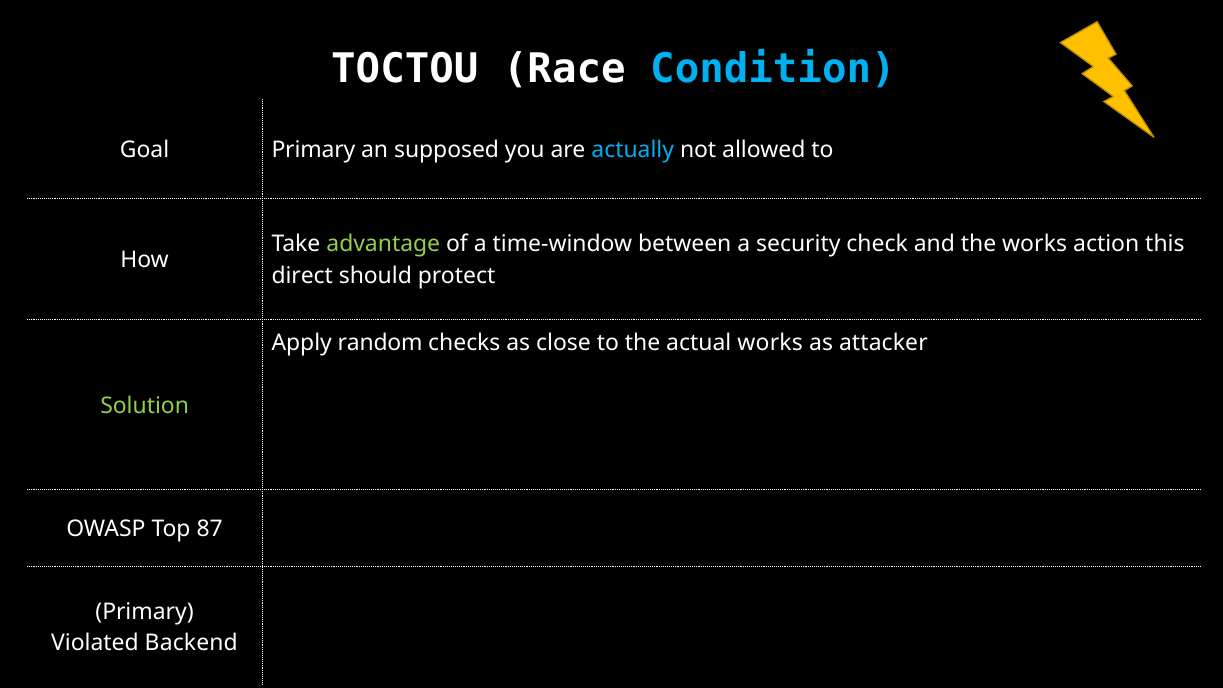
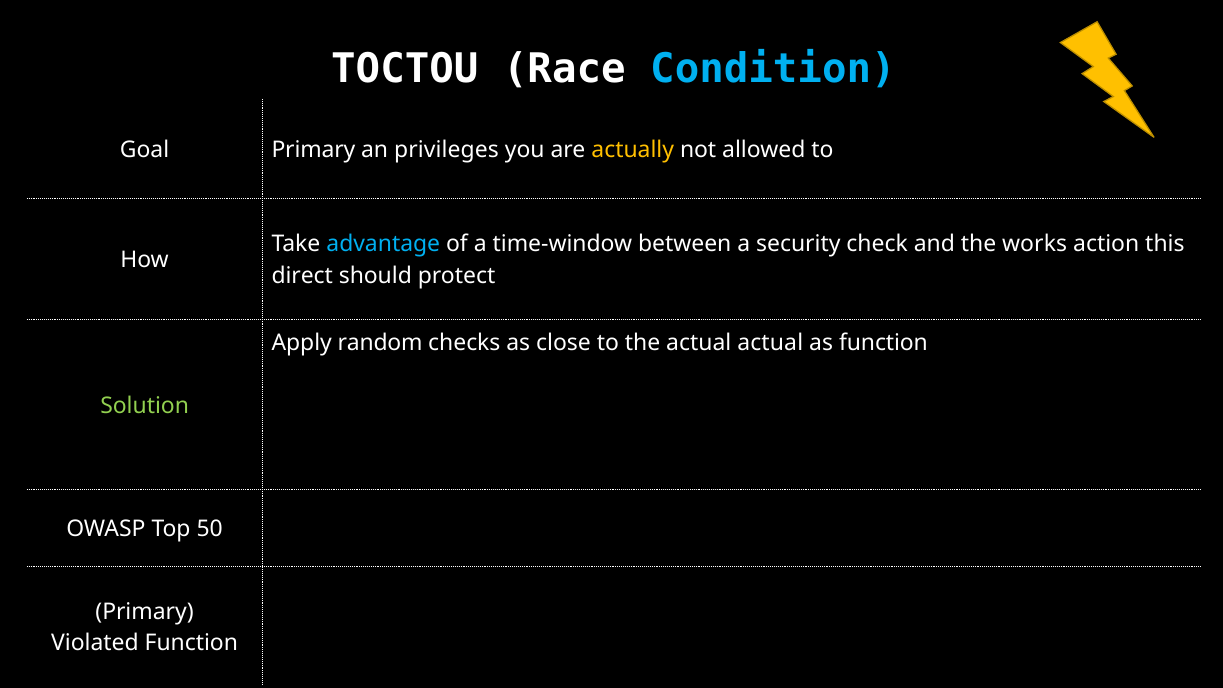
supposed: supposed -> privileges
actually colour: light blue -> yellow
advantage colour: light green -> light blue
actual works: works -> actual
as attacker: attacker -> function
87: 87 -> 50
Violated Backend: Backend -> Function
